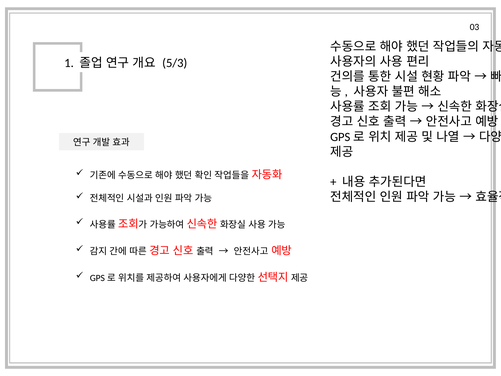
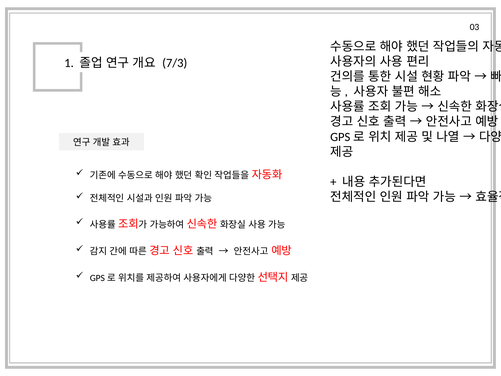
5/3: 5/3 -> 7/3
